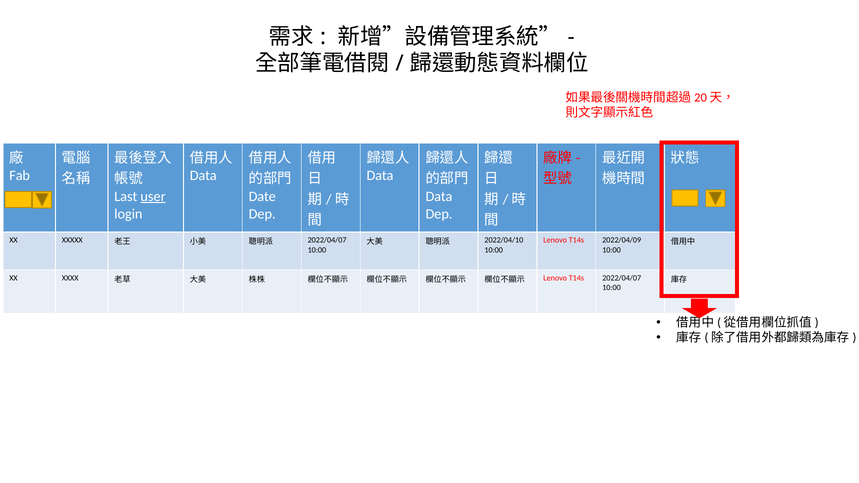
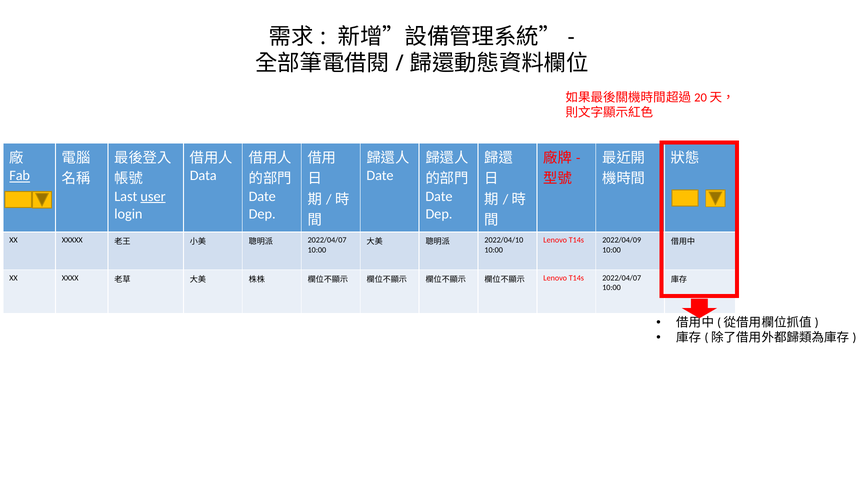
Fab underline: none -> present
Data at (380, 176): Data -> Date
Data at (439, 196): Data -> Date
